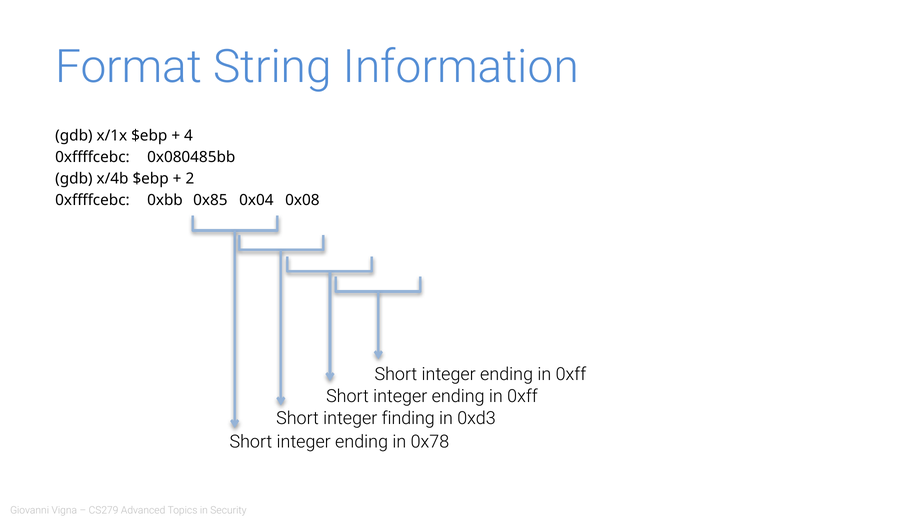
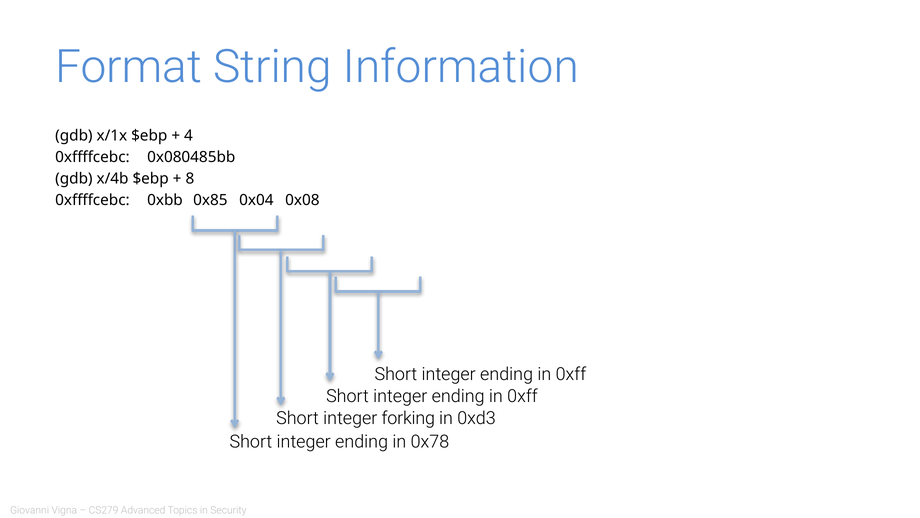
2: 2 -> 8
finding: finding -> forking
